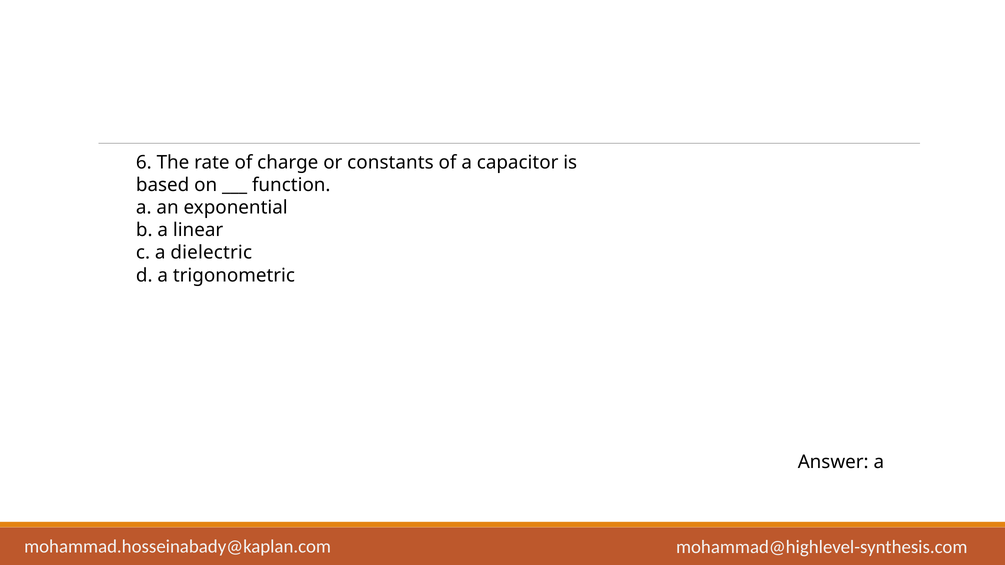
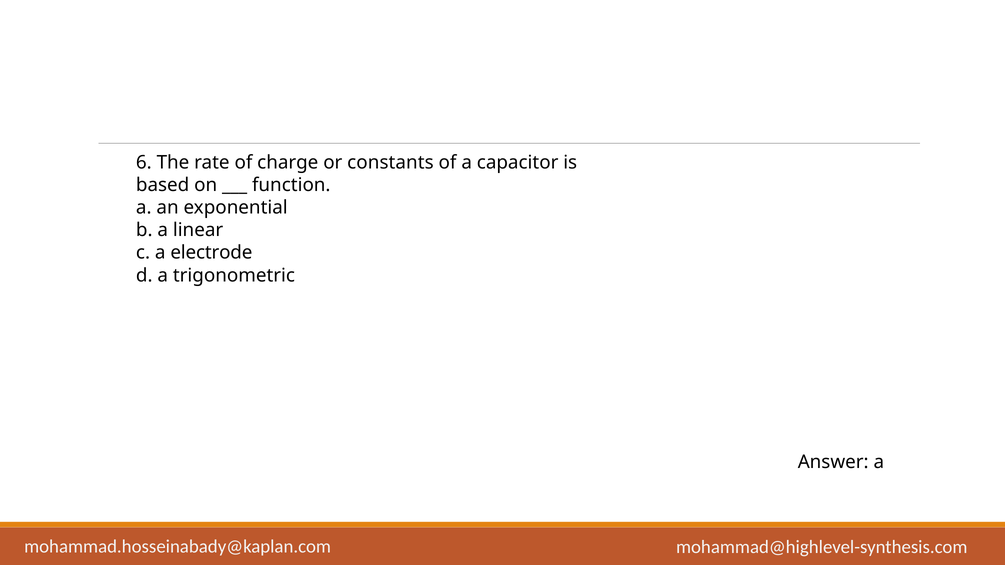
dielectric: dielectric -> electrode
